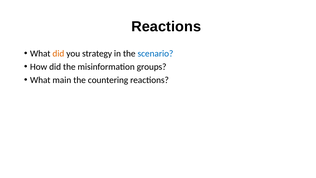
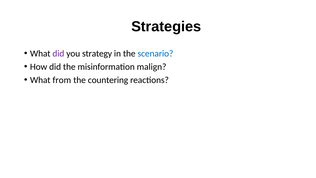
Reactions at (166, 27): Reactions -> Strategies
did at (58, 53) colour: orange -> purple
groups: groups -> malign
main: main -> from
